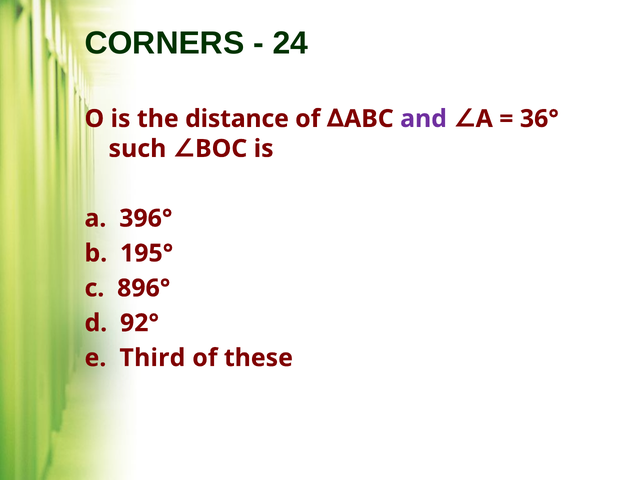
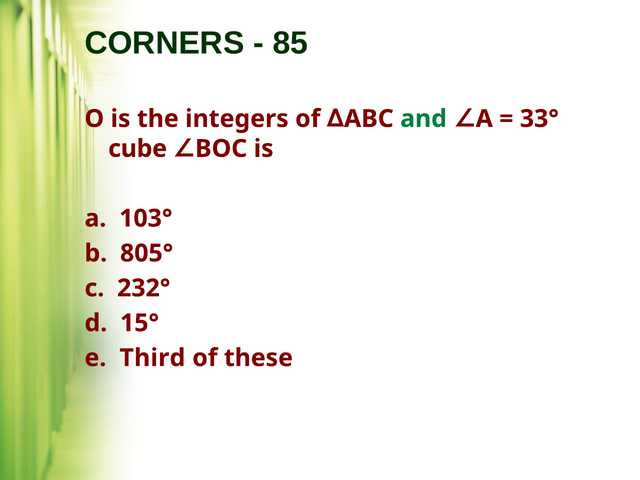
24: 24 -> 85
distance: distance -> integers
and colour: purple -> green
36°: 36° -> 33°
such: such -> cube
396°: 396° -> 103°
195°: 195° -> 805°
896°: 896° -> 232°
92°: 92° -> 15°
